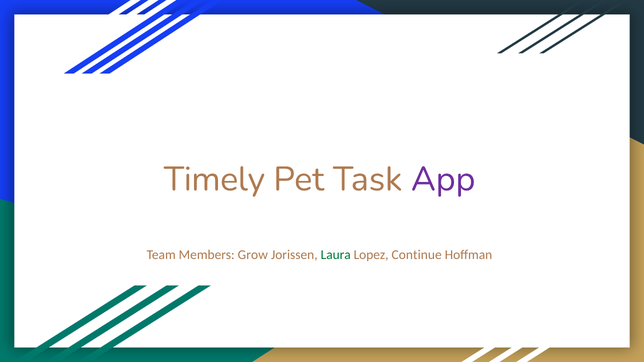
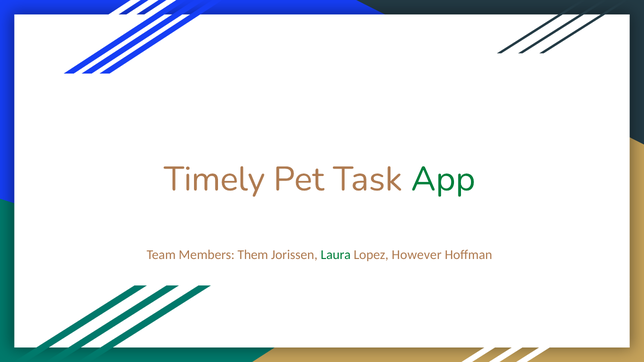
App colour: purple -> green
Grow: Grow -> Them
Continue: Continue -> However
